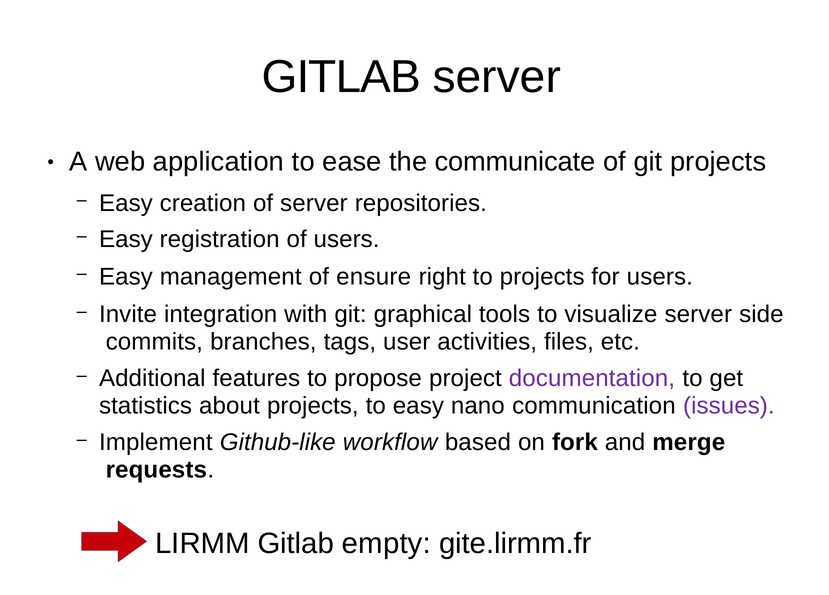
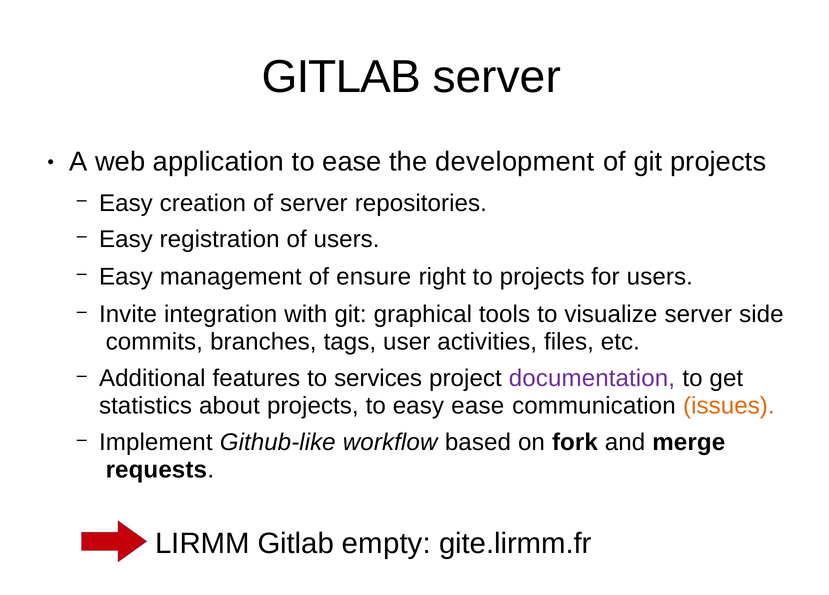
communicate: communicate -> development
propose: propose -> services
easy nano: nano -> ease
issues colour: purple -> orange
